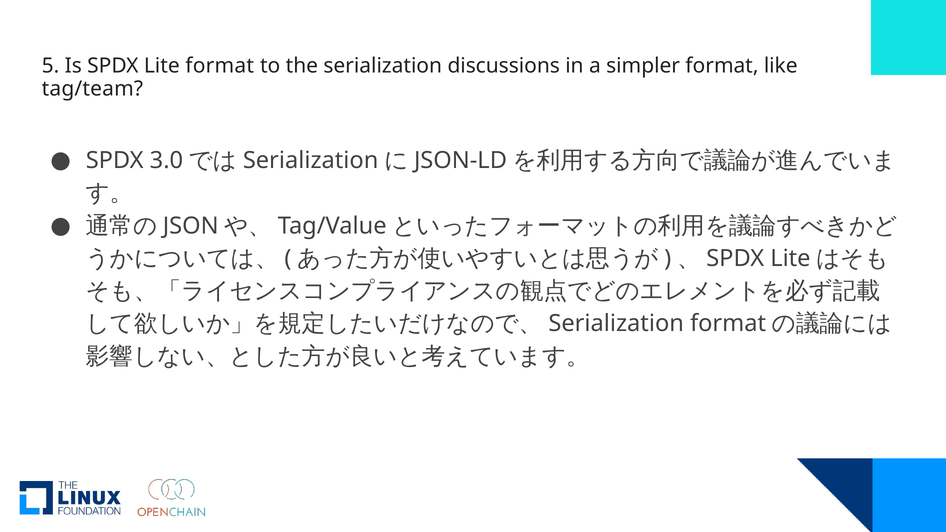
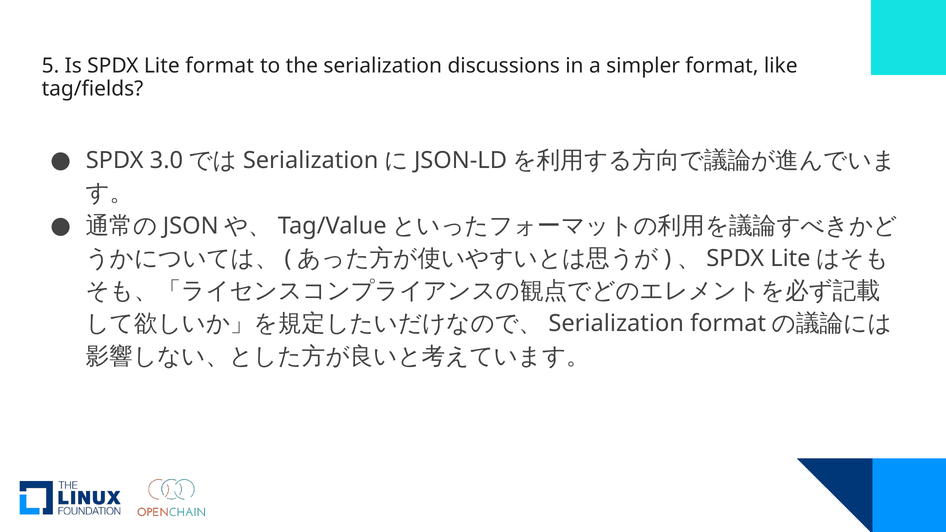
tag/team: tag/team -> tag/fields
